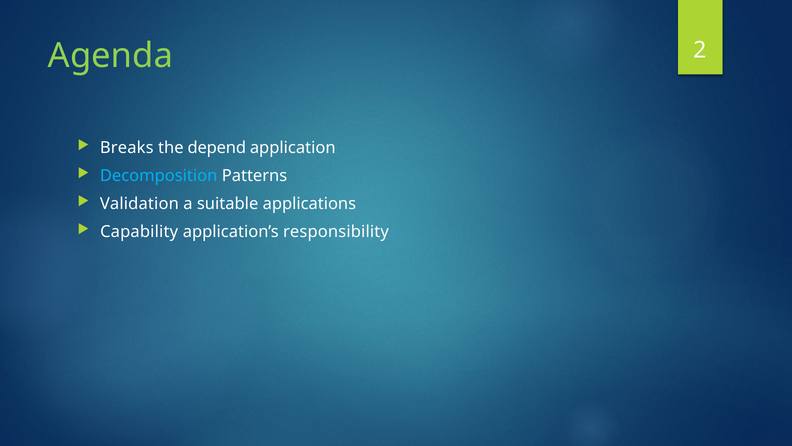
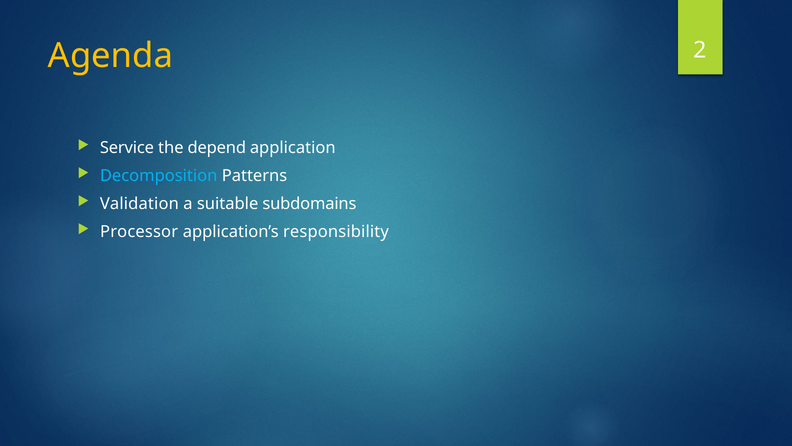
Agenda colour: light green -> yellow
Breaks: Breaks -> Service
applications: applications -> subdomains
Capability: Capability -> Processor
